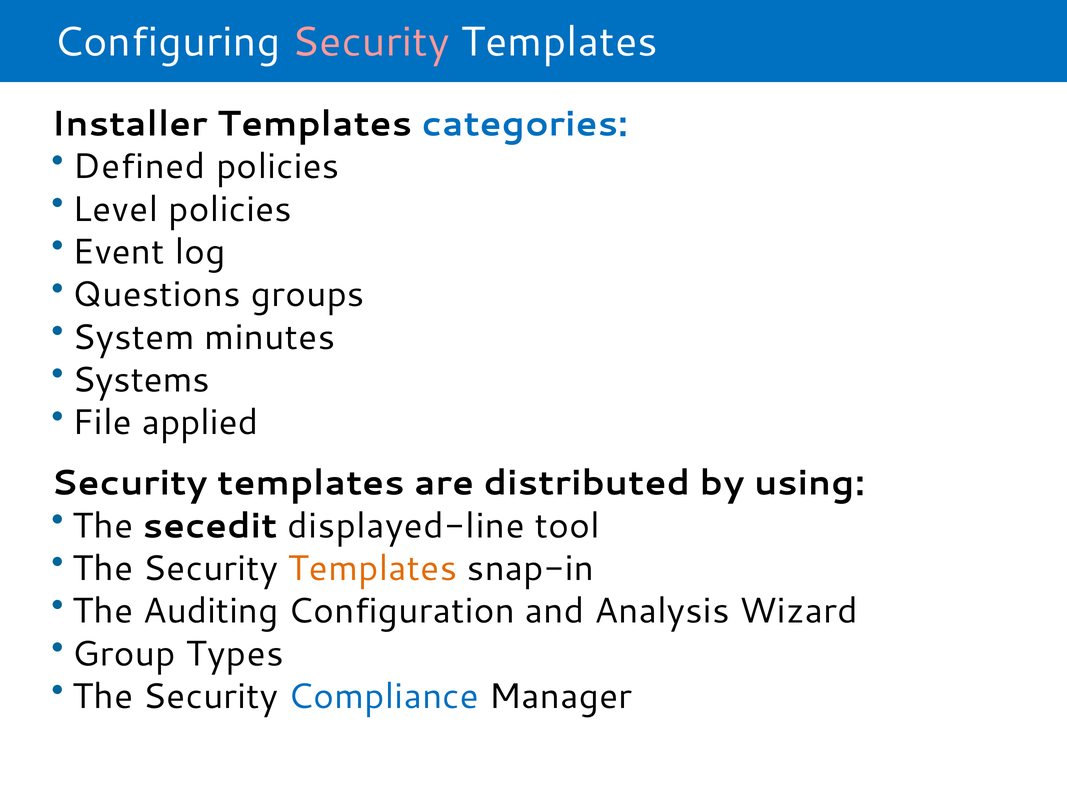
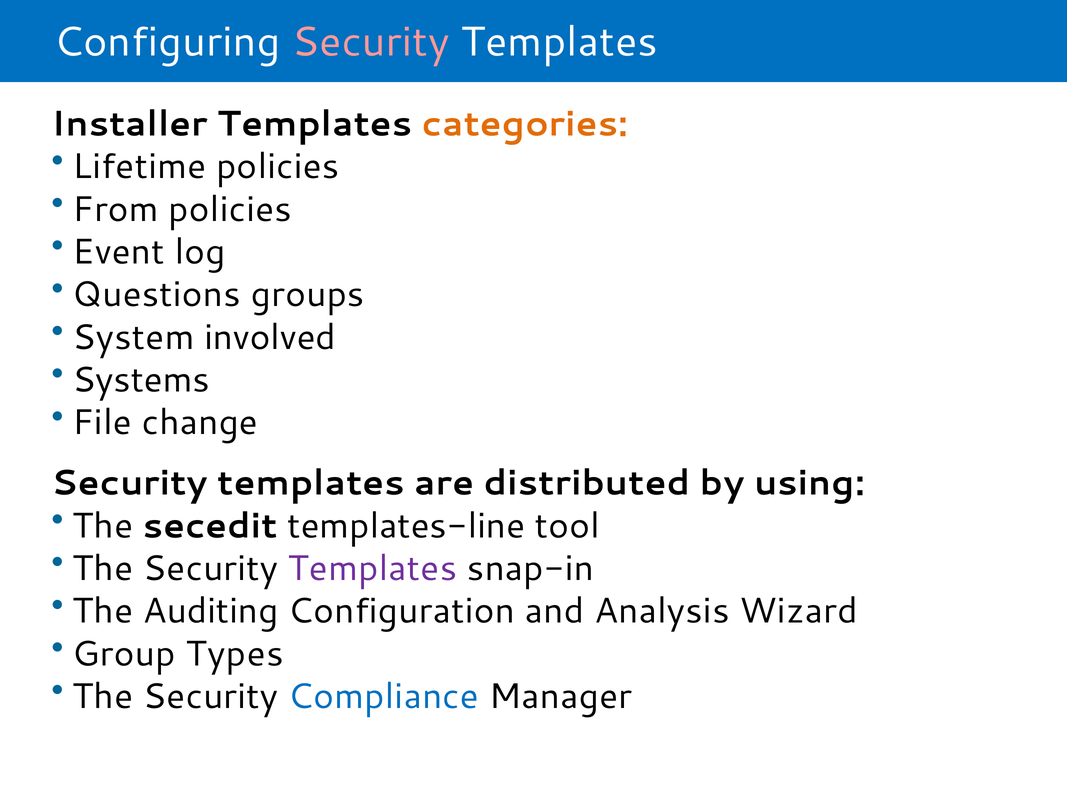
categories colour: blue -> orange
Defined: Defined -> Lifetime
Level: Level -> From
minutes: minutes -> involved
applied: applied -> change
displayed-line: displayed-line -> templates-line
Templates at (373, 569) colour: orange -> purple
